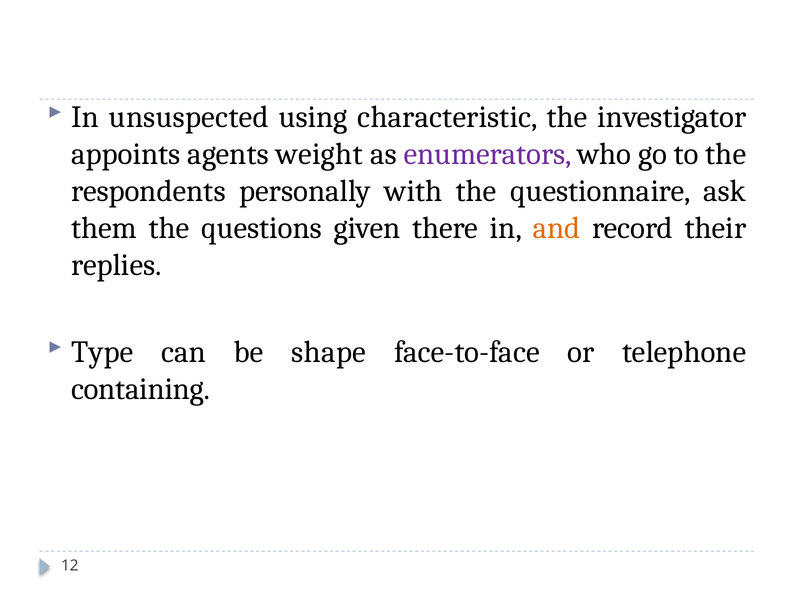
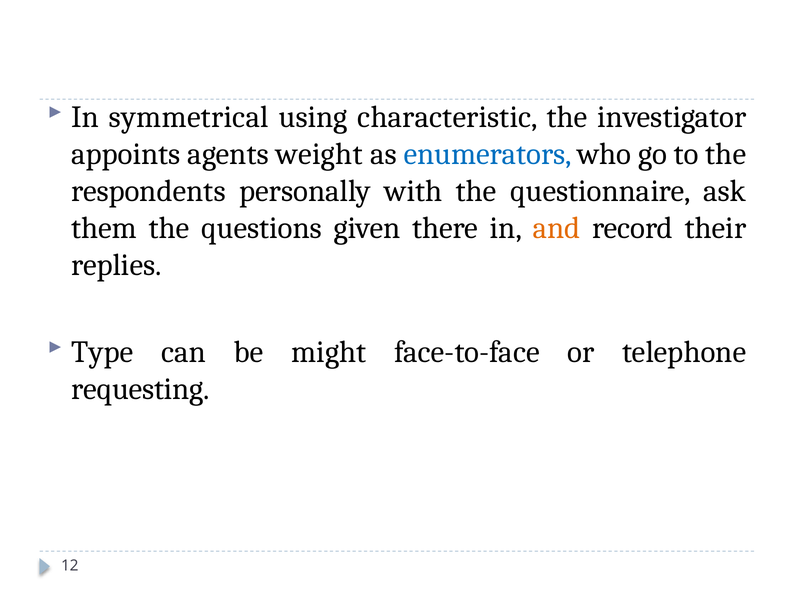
unsuspected: unsuspected -> symmetrical
enumerators colour: purple -> blue
shape: shape -> might
containing: containing -> requesting
